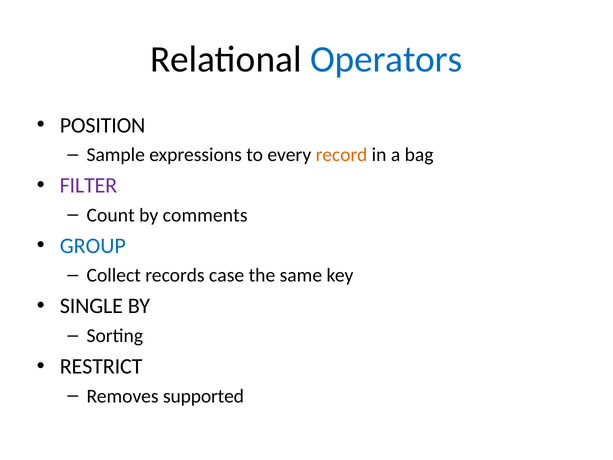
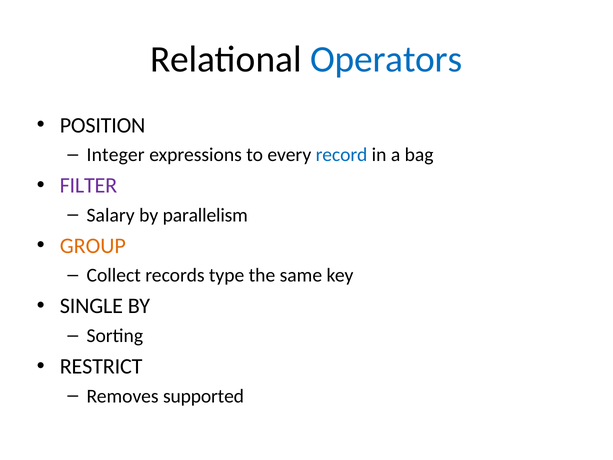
Sample: Sample -> Integer
record colour: orange -> blue
Count: Count -> Salary
comments: comments -> parallelism
GROUP colour: blue -> orange
case: case -> type
